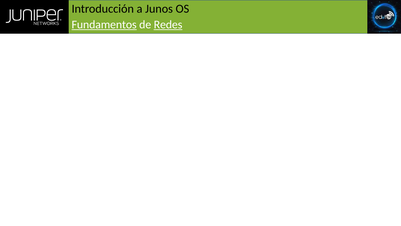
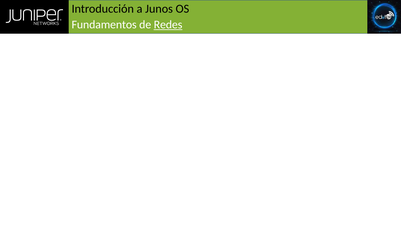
Fundamentos underline: present -> none
